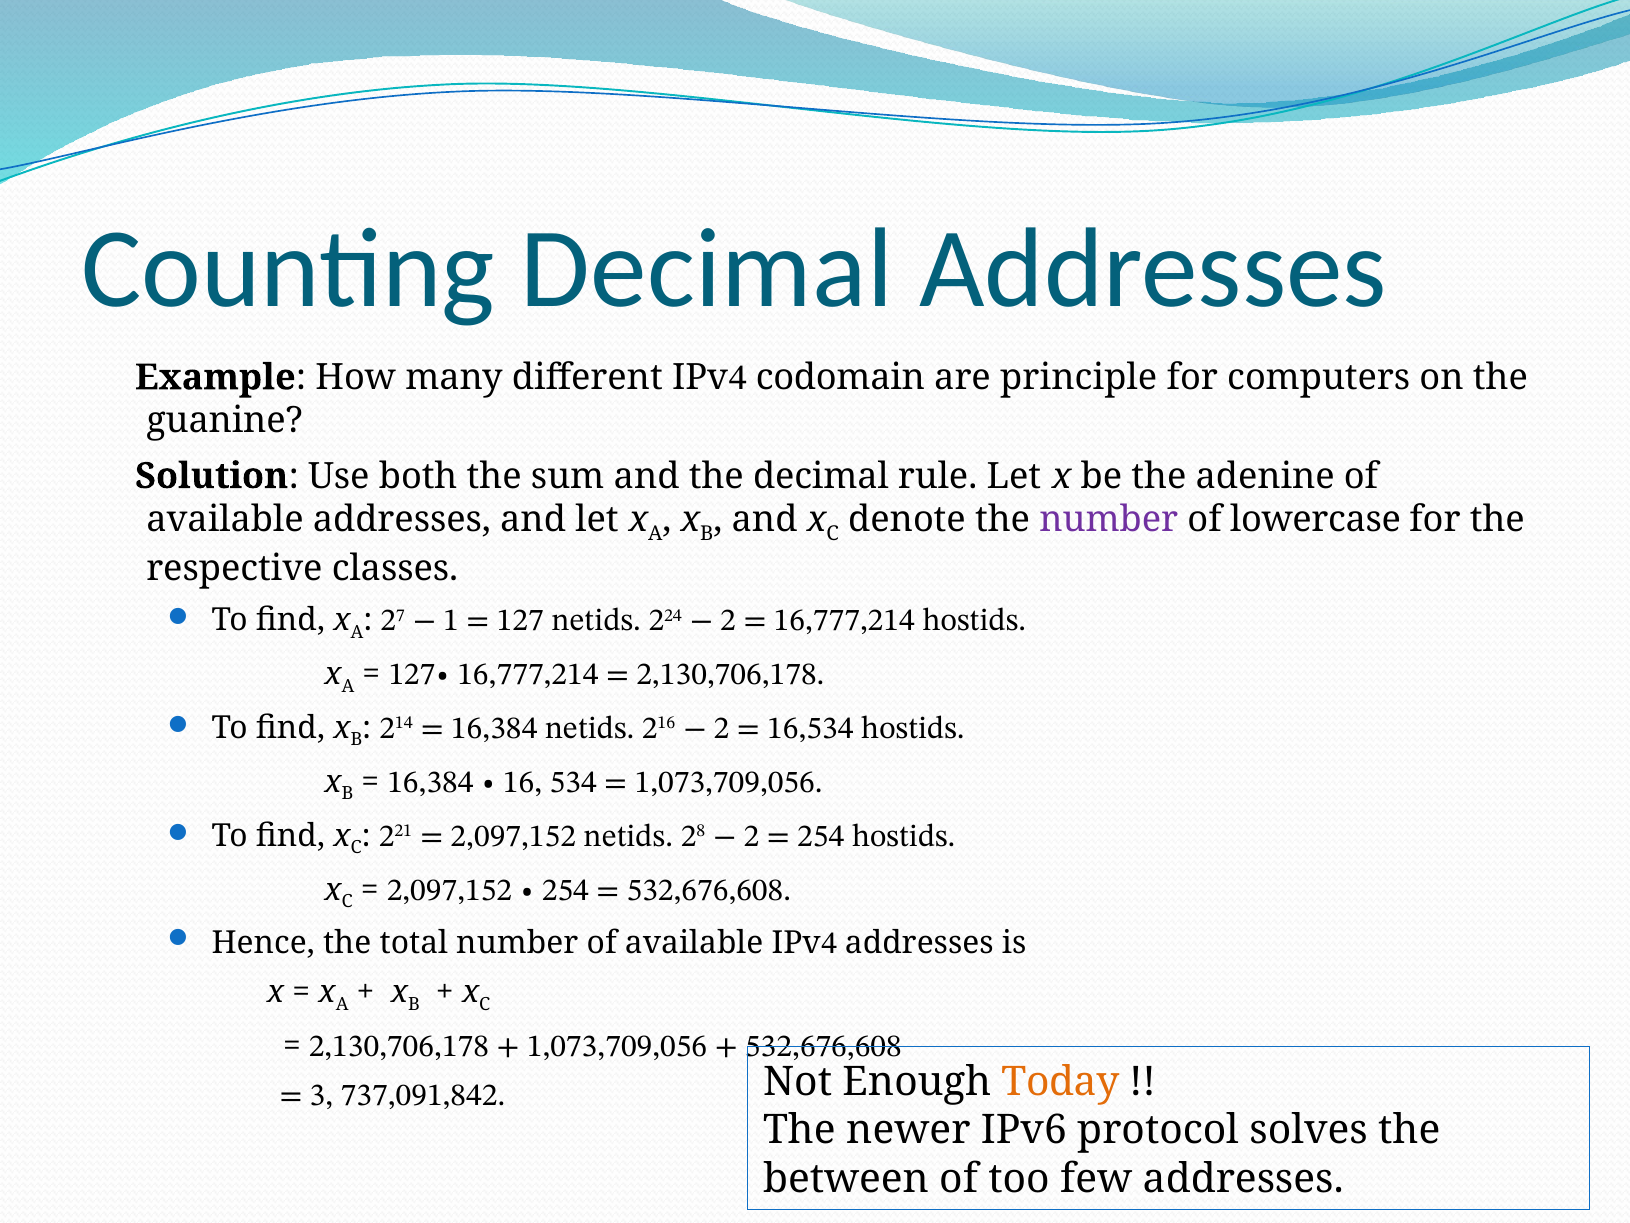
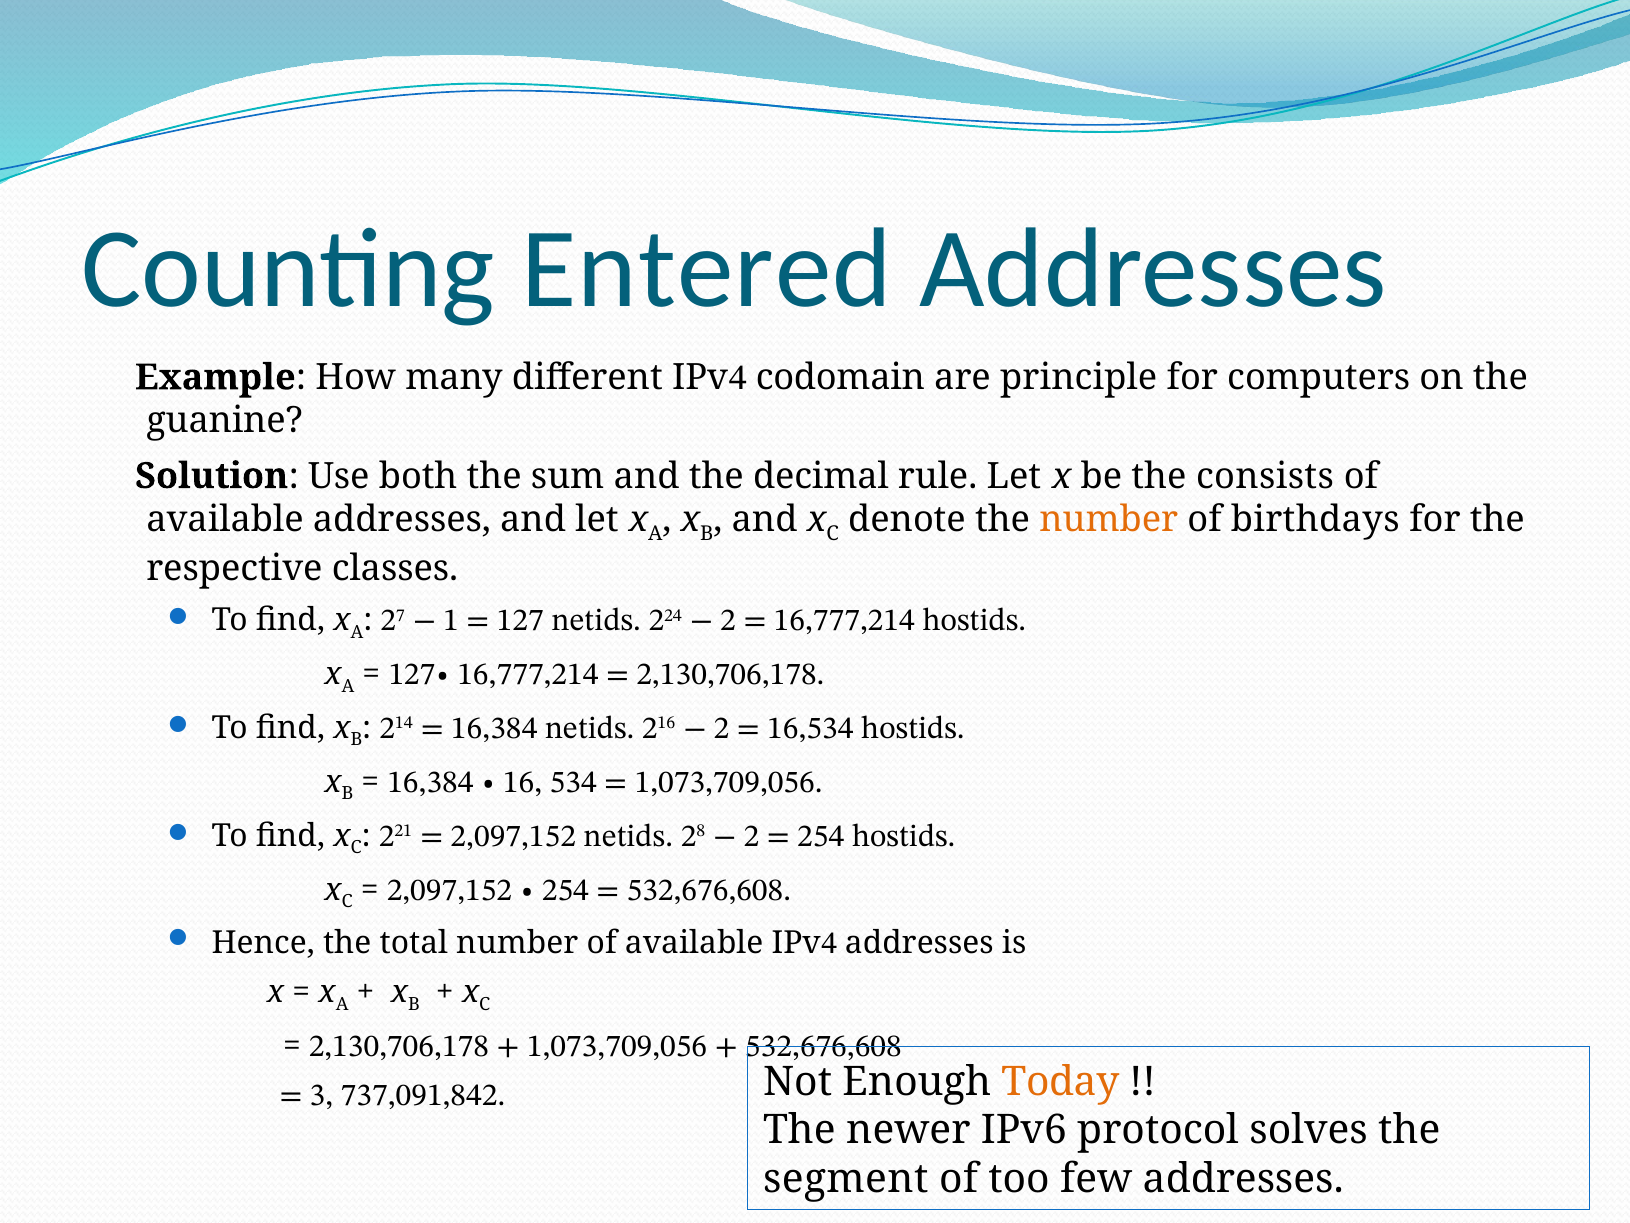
Counting Decimal: Decimal -> Entered
adenine: adenine -> consists
number at (1109, 519) colour: purple -> orange
lowercase: lowercase -> birthdays
between: between -> segment
